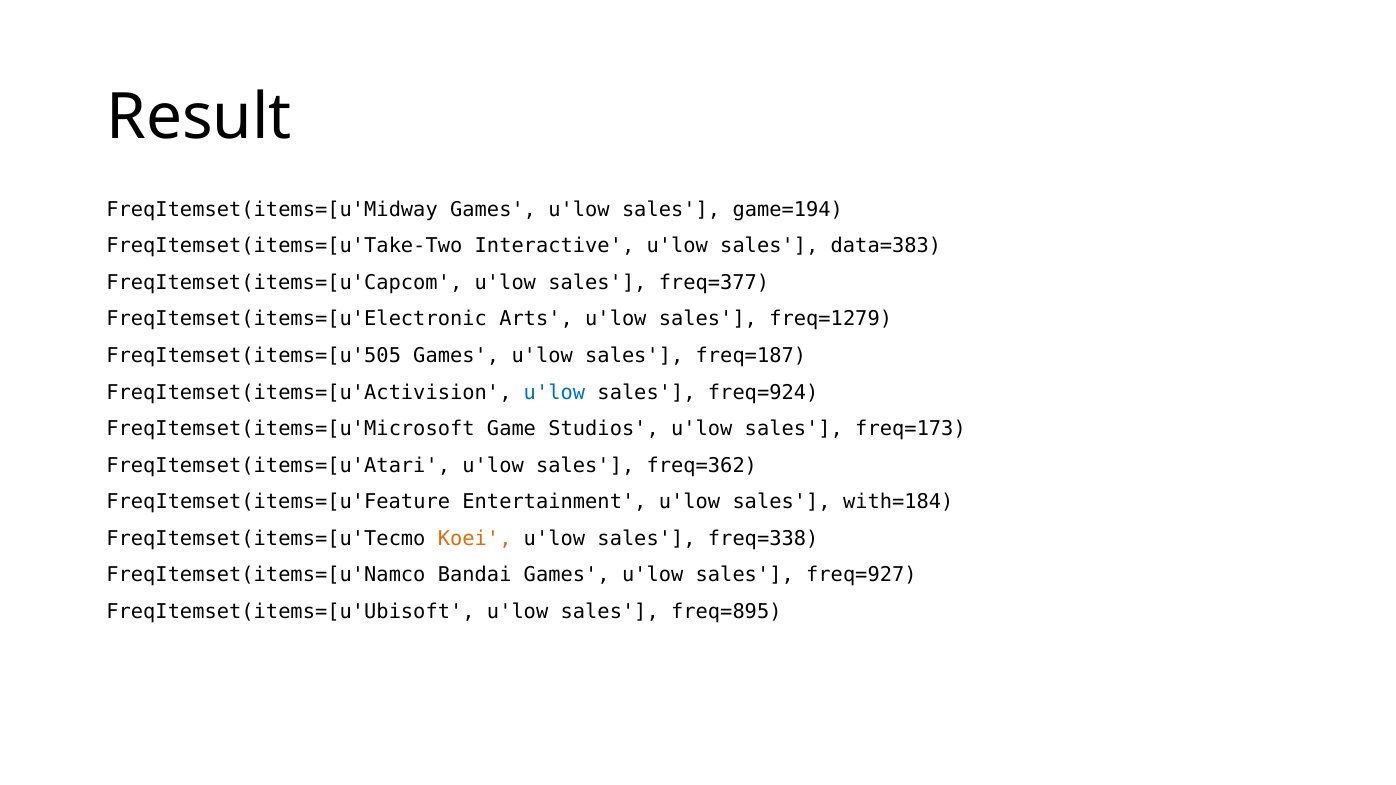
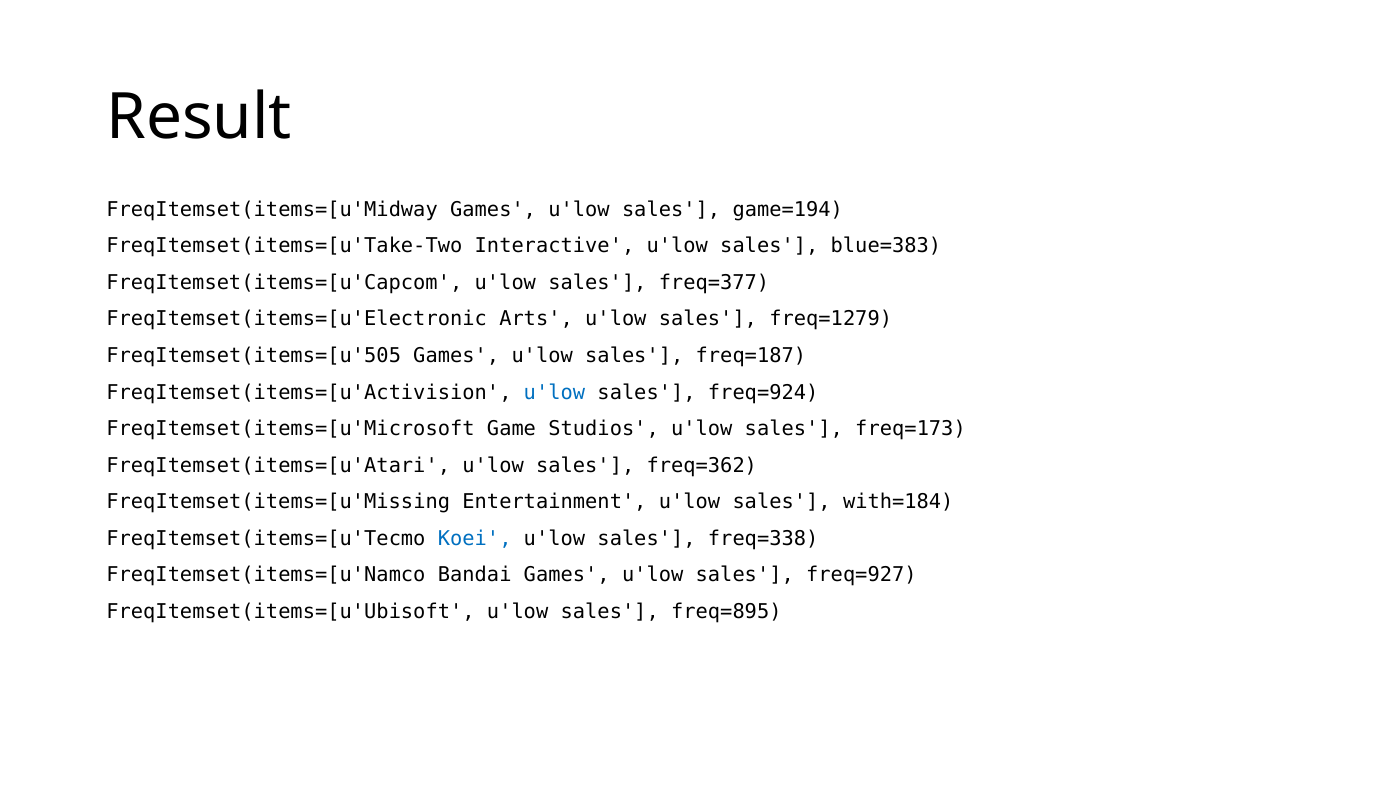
data=383: data=383 -> blue=383
FreqItemset(items=[u'Feature: FreqItemset(items=[u'Feature -> FreqItemset(items=[u'Missing
Koei colour: orange -> blue
